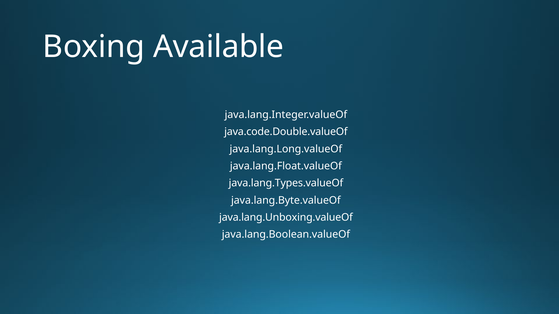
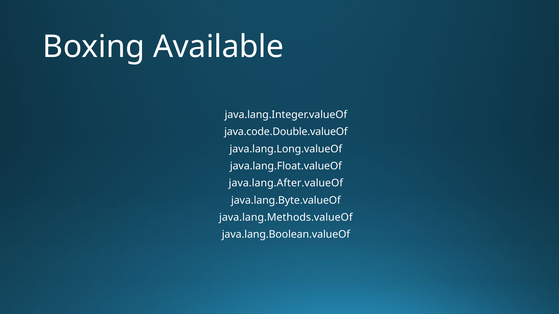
java.lang.Types.valueOf: java.lang.Types.valueOf -> java.lang.After.valueOf
java.lang.Unboxing.valueOf: java.lang.Unboxing.valueOf -> java.lang.Methods.valueOf
